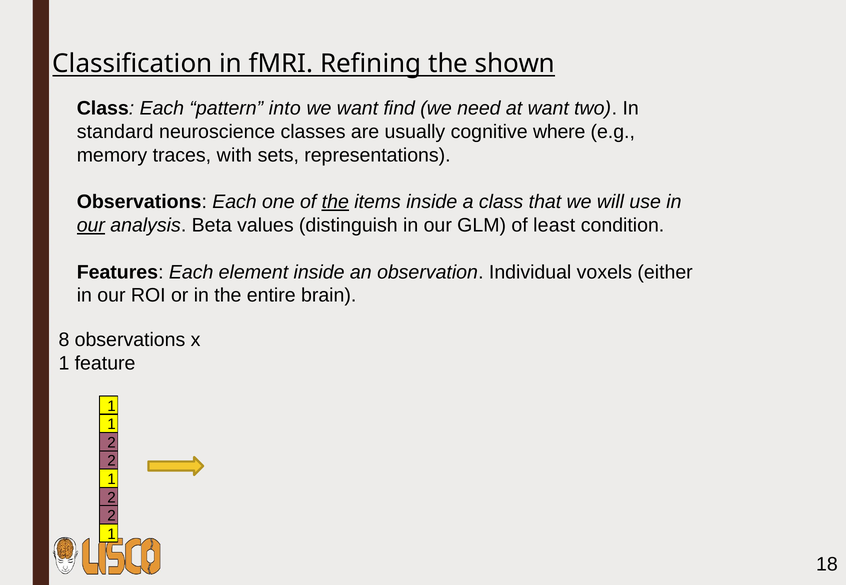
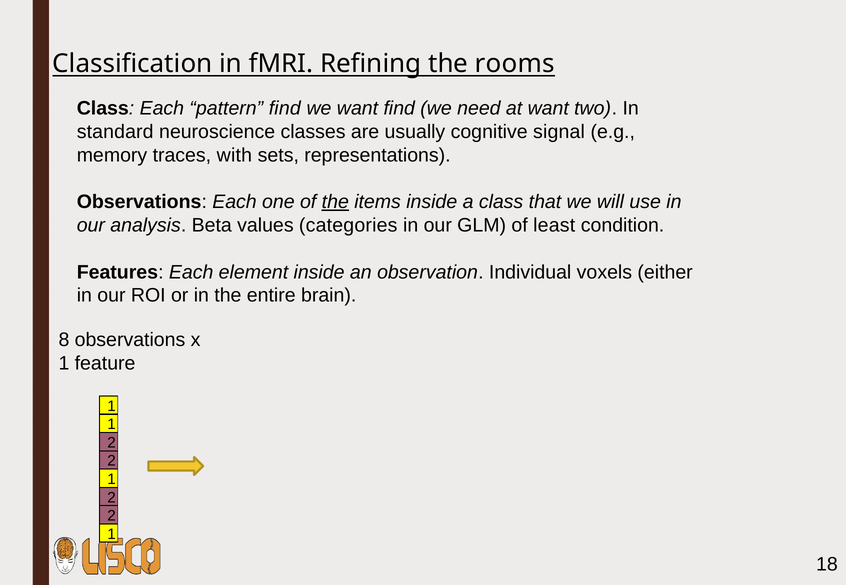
shown: shown -> rooms
pattern into: into -> find
where: where -> signal
our at (91, 226) underline: present -> none
distinguish: distinguish -> categories
